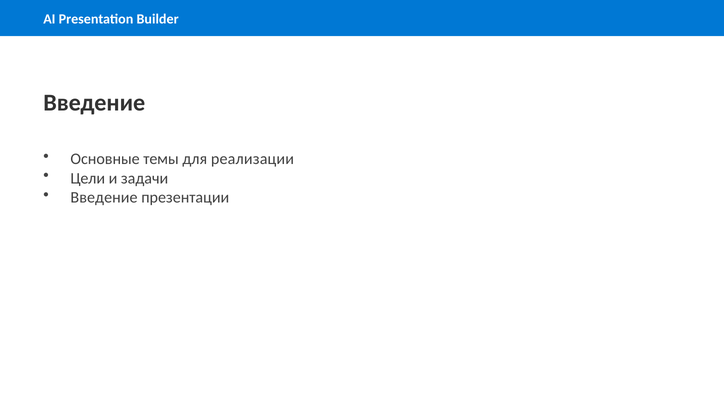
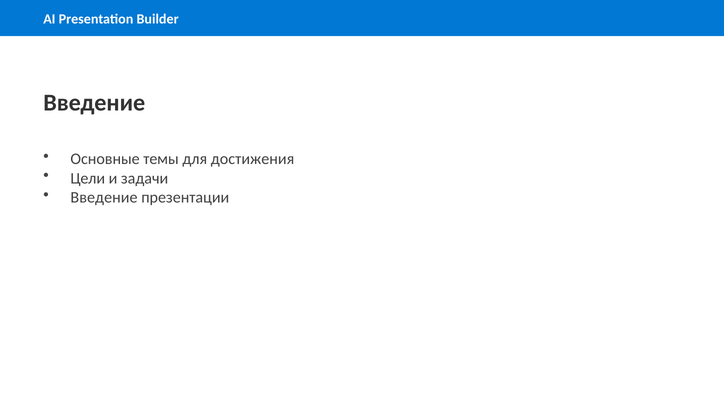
реализации: реализации -> достижения
